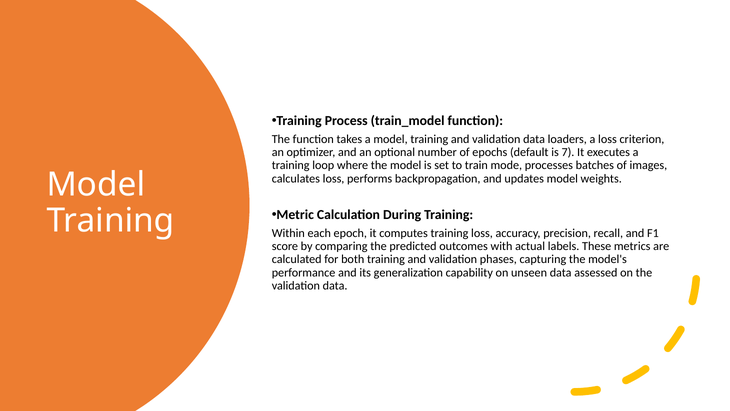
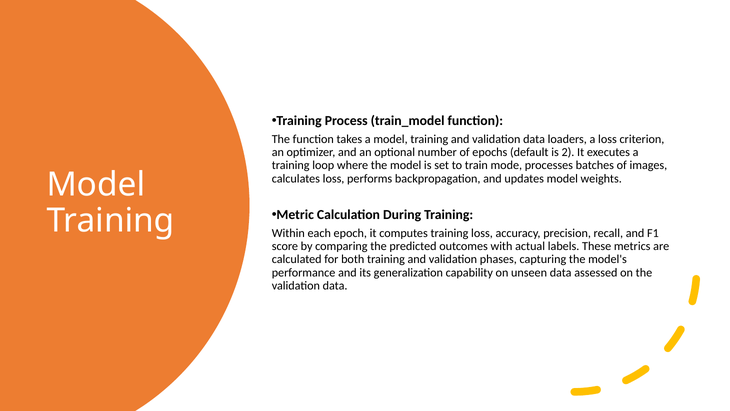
7: 7 -> 2
